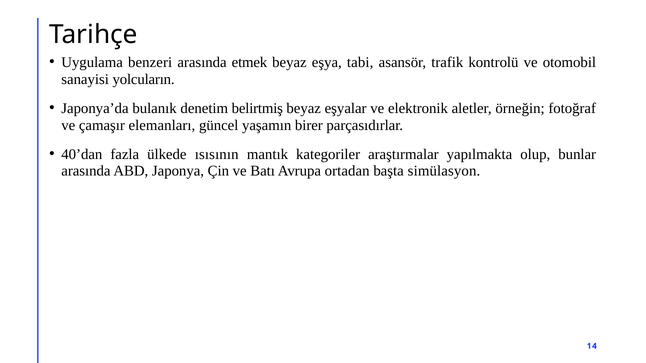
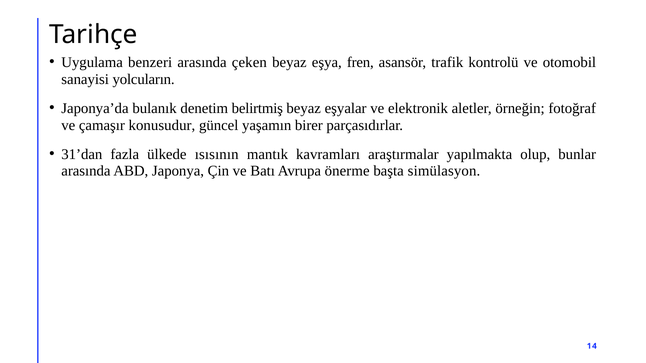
etmek: etmek -> çeken
tabi: tabi -> fren
elemanları: elemanları -> konusudur
40’dan: 40’dan -> 31’dan
kategoriler: kategoriler -> kavramları
ortadan: ortadan -> önerme
